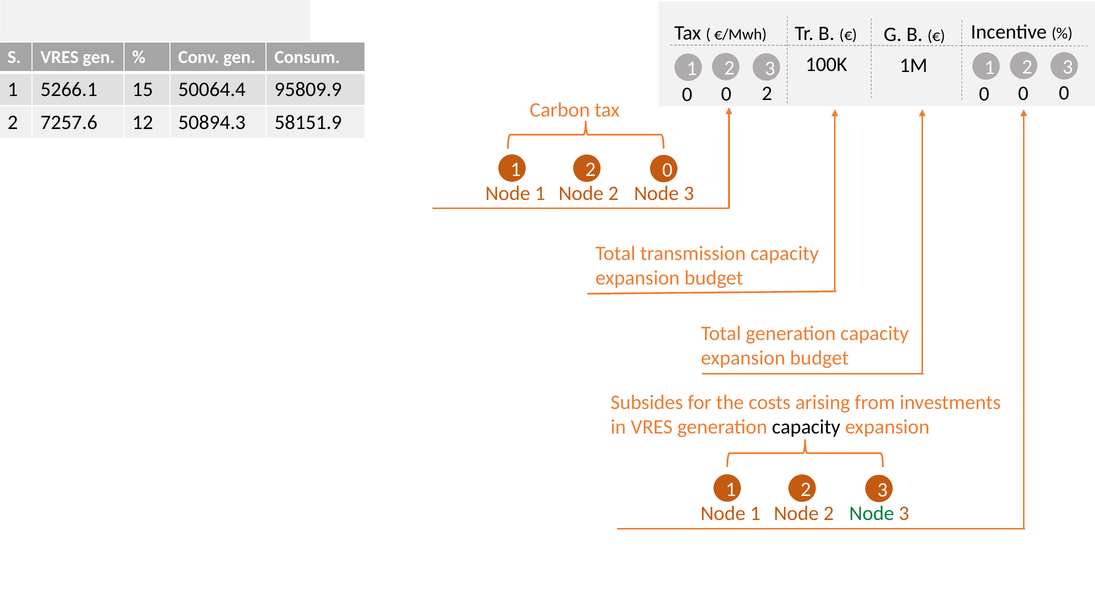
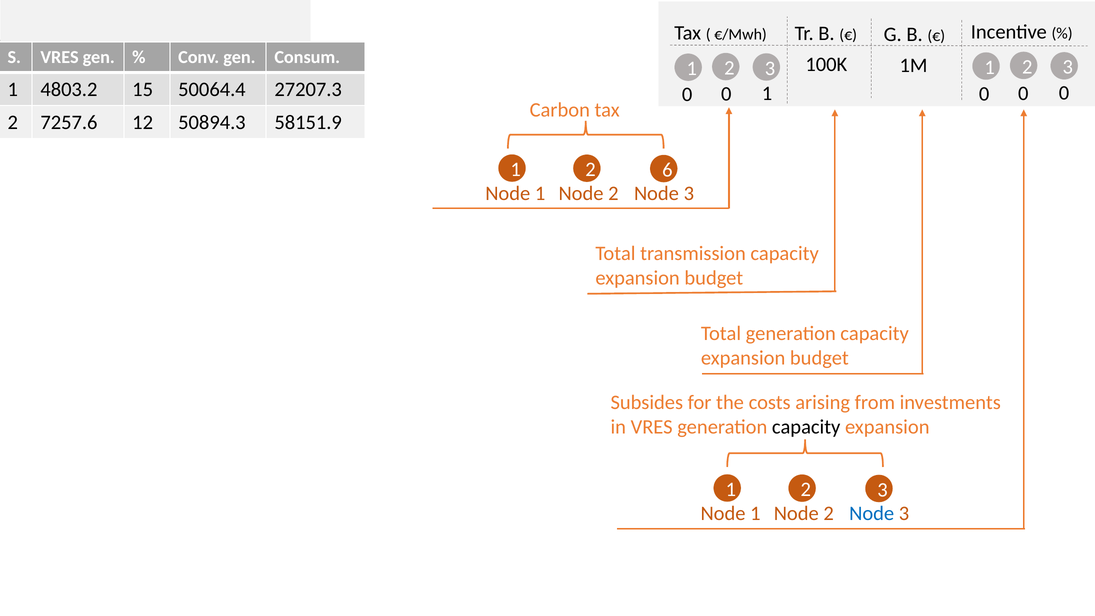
5266.1: 5266.1 -> 4803.2
95809.9: 95809.9 -> 27207.3
0 2: 2 -> 1
1 2 0: 0 -> 6
Node at (872, 513) colour: green -> blue
